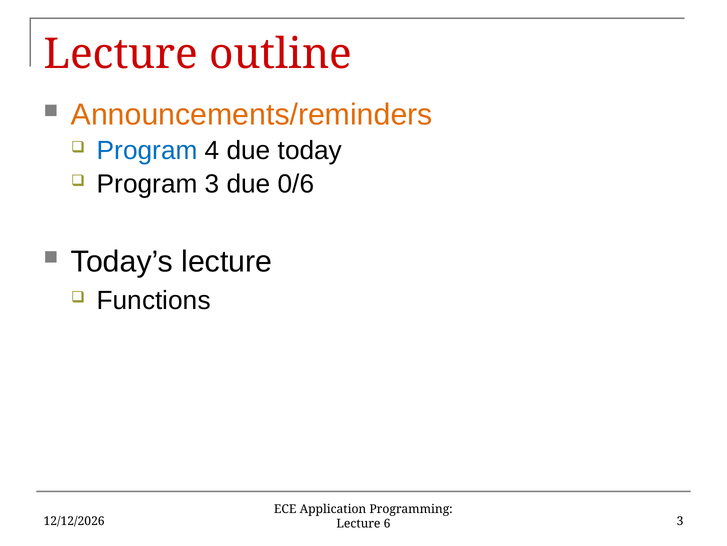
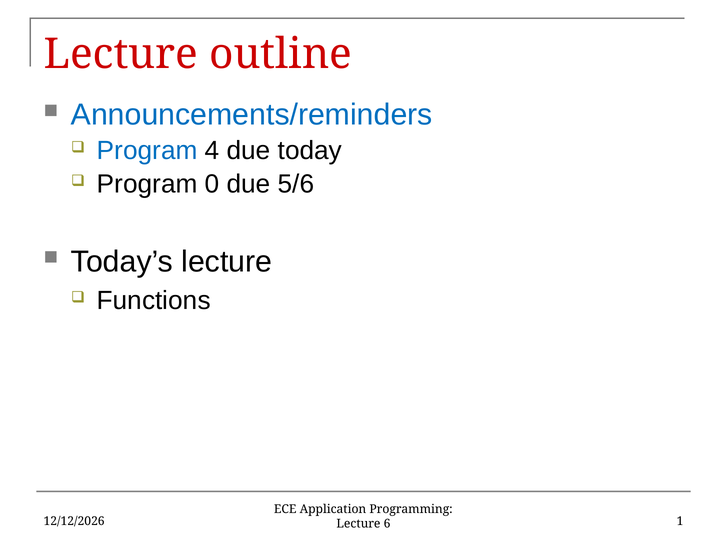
Announcements/reminders colour: orange -> blue
Program 3: 3 -> 0
0/6: 0/6 -> 5/6
6 3: 3 -> 1
